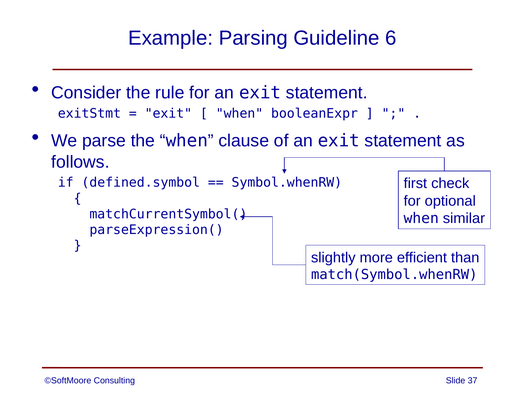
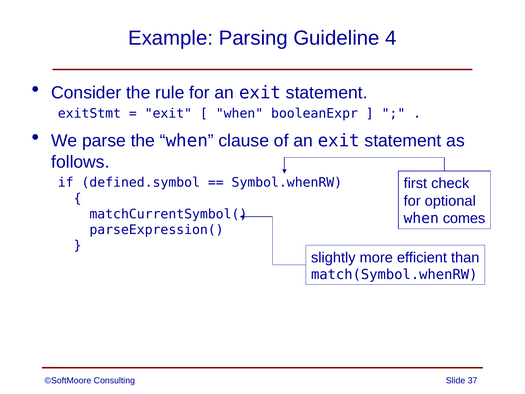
6: 6 -> 4
similar: similar -> comes
